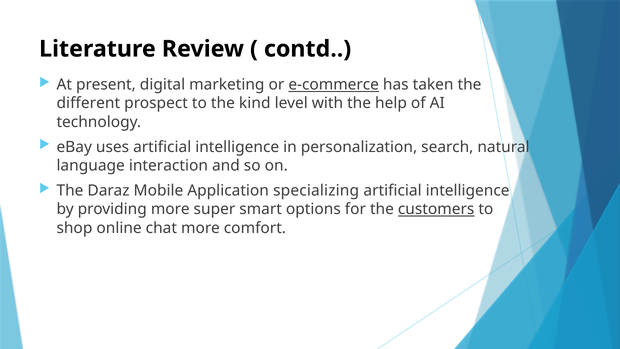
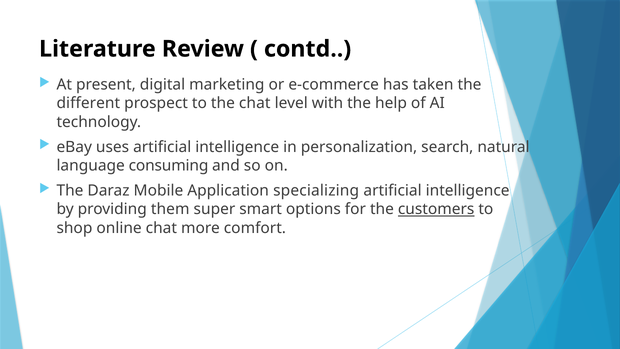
e-commerce underline: present -> none
the kind: kind -> chat
interaction: interaction -> consuming
providing more: more -> them
